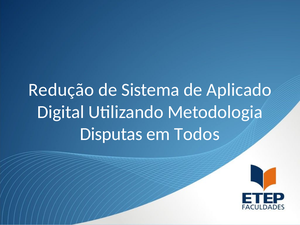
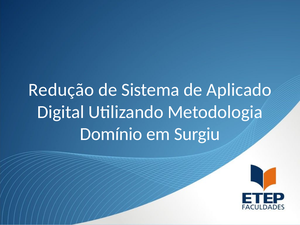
Disputas: Disputas -> Domínio
Todos: Todos -> Surgiu
